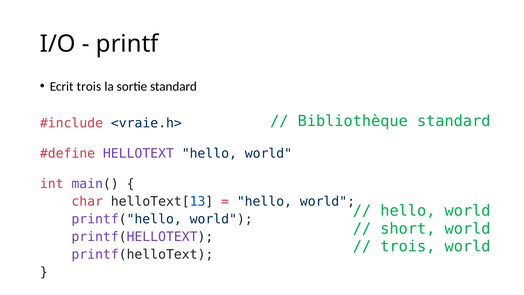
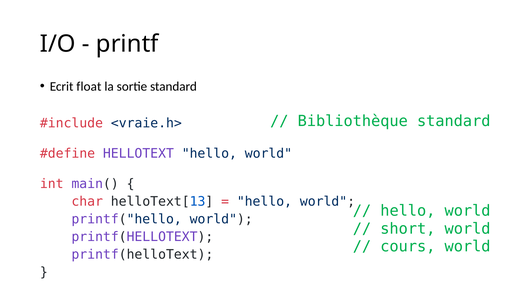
Ecrit trois: trois -> float
trois at (408, 246): trois -> cours
